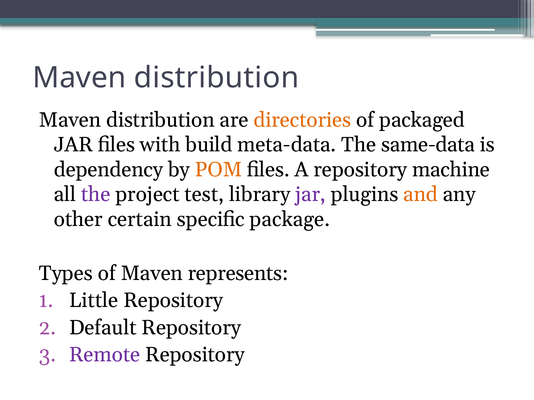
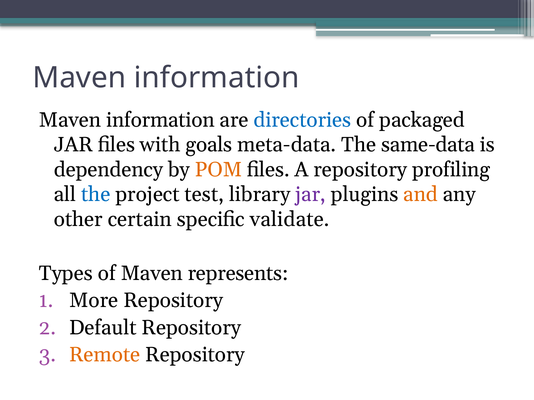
distribution at (216, 78): distribution -> information
distribution at (160, 120): distribution -> information
directories colour: orange -> blue
build: build -> goals
machine: machine -> profiling
the at (96, 195) colour: purple -> blue
package: package -> validate
Little: Little -> More
Remote colour: purple -> orange
